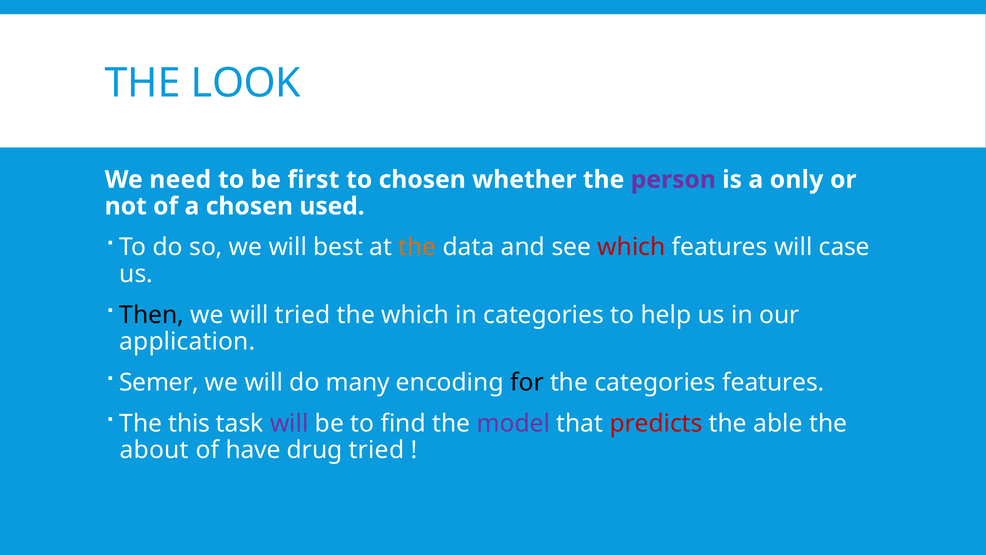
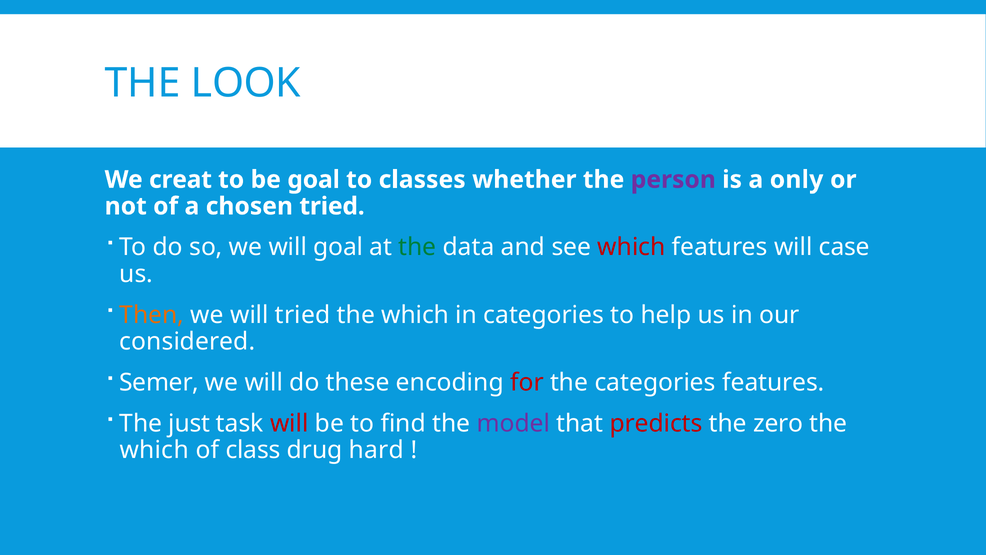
need: need -> creat
be first: first -> goal
to chosen: chosen -> classes
chosen used: used -> tried
will best: best -> goal
the at (417, 247) colour: orange -> green
Then colour: black -> orange
application: application -> considered
many: many -> these
for colour: black -> red
this: this -> just
will at (289, 423) colour: purple -> red
able: able -> zero
about at (154, 450): about -> which
have: have -> class
drug tried: tried -> hard
